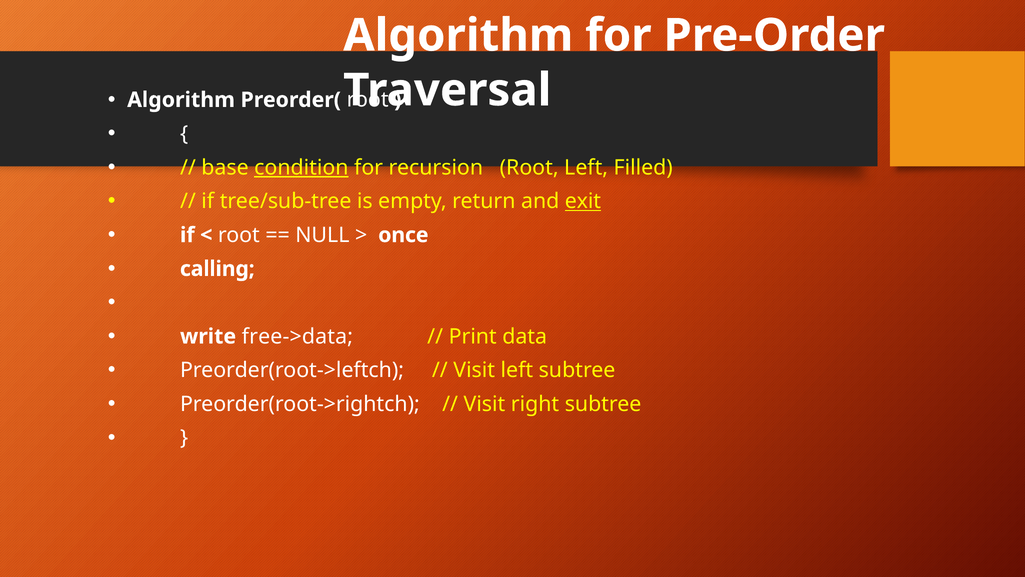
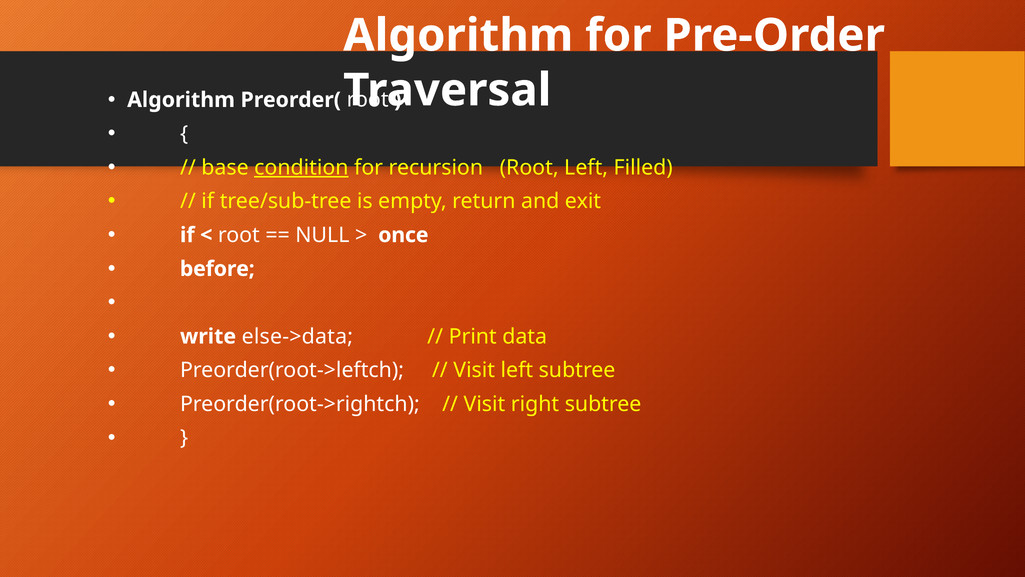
exit underline: present -> none
calling: calling -> before
free->data: free->data -> else->data
